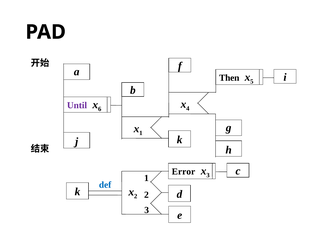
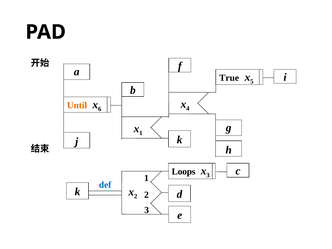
Then: Then -> True
Until colour: purple -> orange
Error: Error -> Loops
